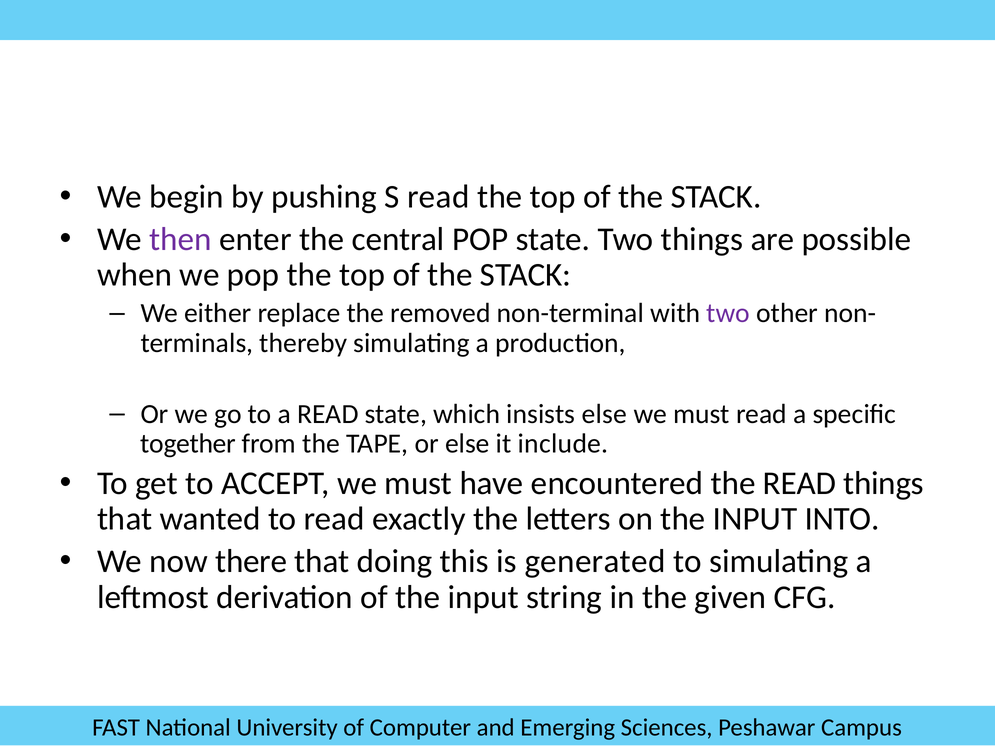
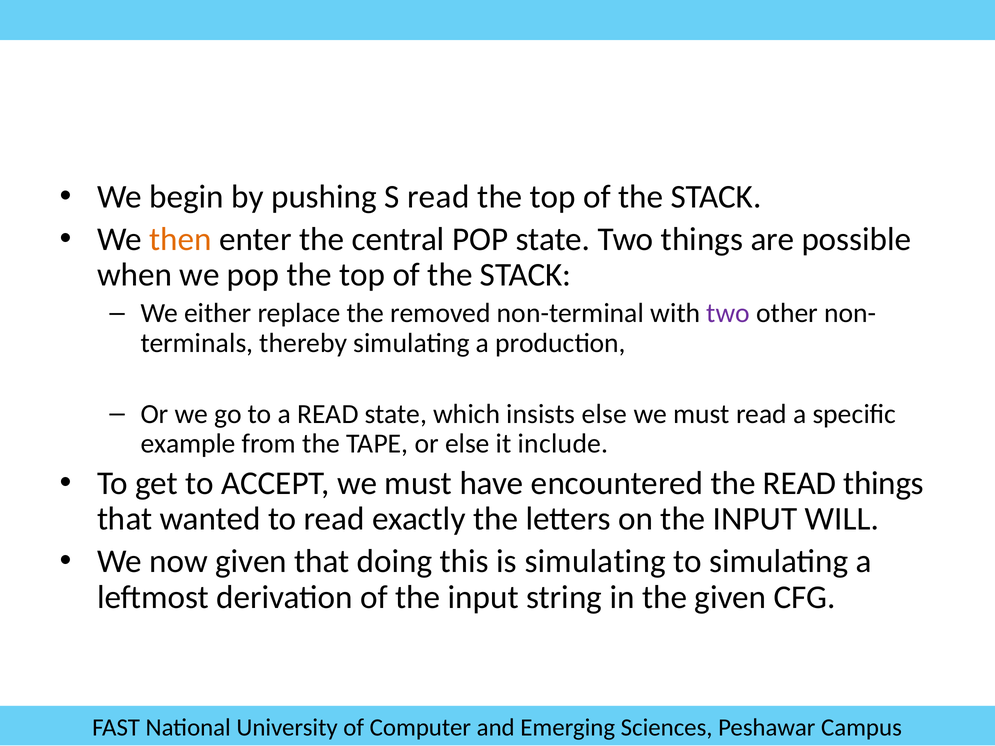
then colour: purple -> orange
together: together -> example
INTO: INTO -> WILL
now there: there -> given
is generated: generated -> simulating
